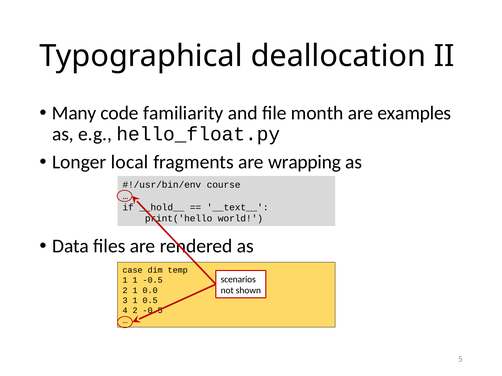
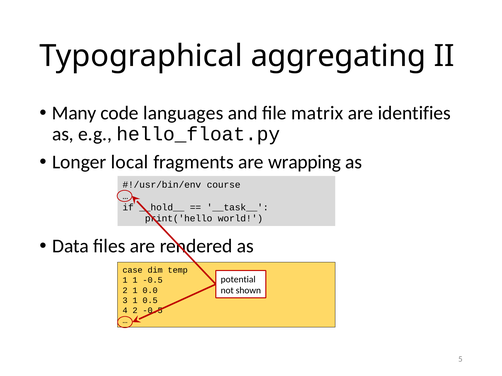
deallocation: deallocation -> aggregating
familiarity: familiarity -> languages
month: month -> matrix
examples: examples -> identifies
__text__: __text__ -> __task__
scenarios: scenarios -> potential
